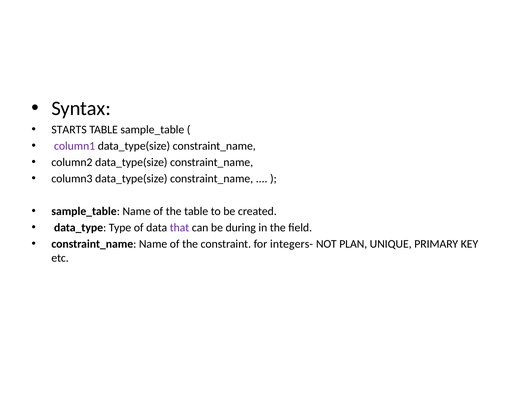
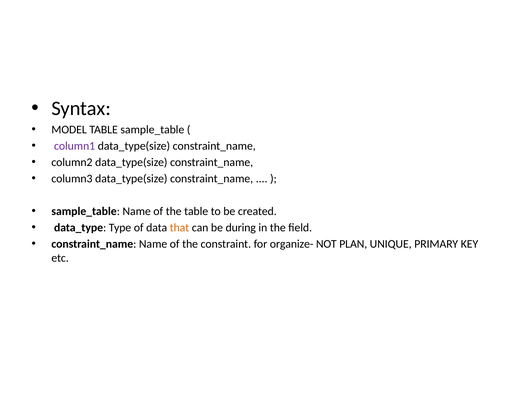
STARTS: STARTS -> MODEL
that colour: purple -> orange
integers-: integers- -> organize-
